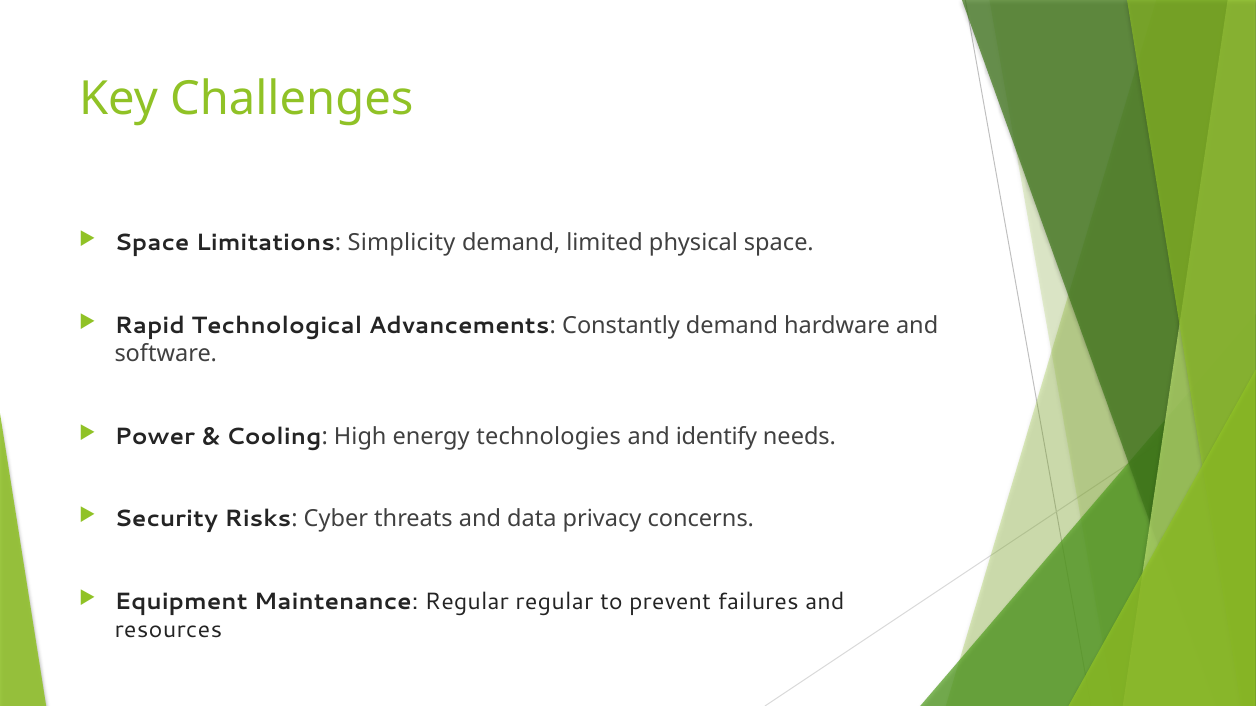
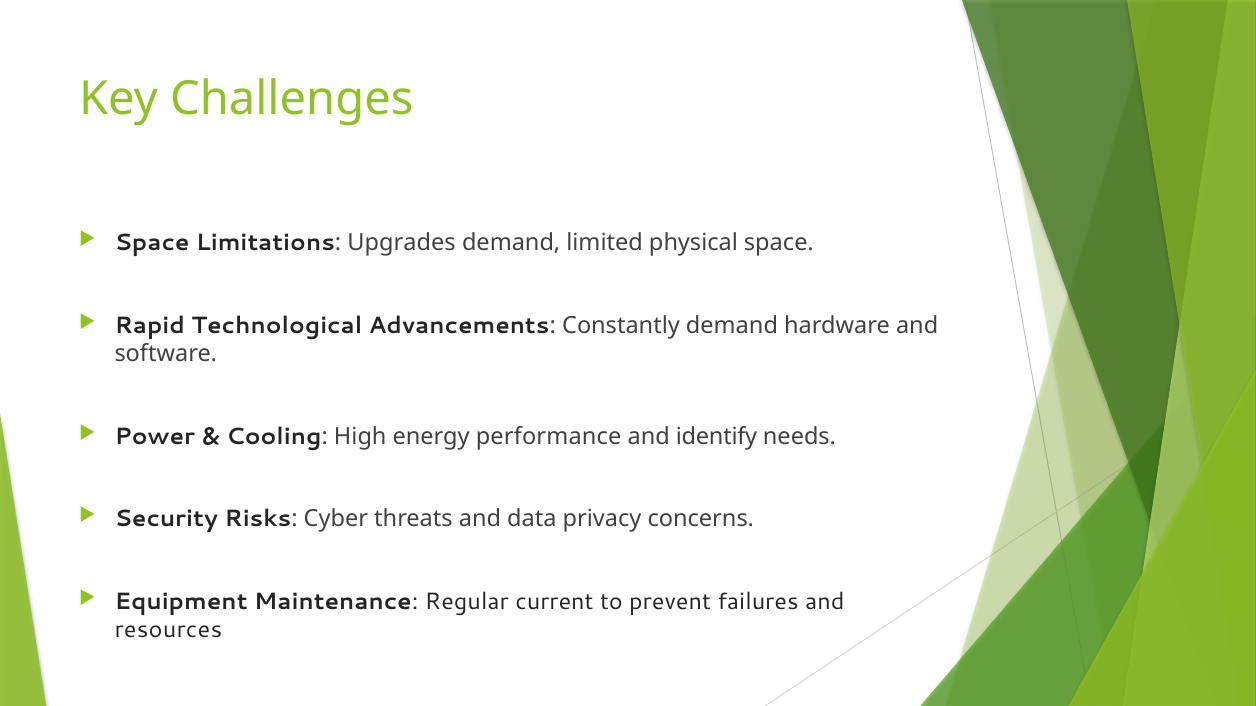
Simplicity: Simplicity -> Upgrades
technologies: technologies -> performance
Regular regular: regular -> current
